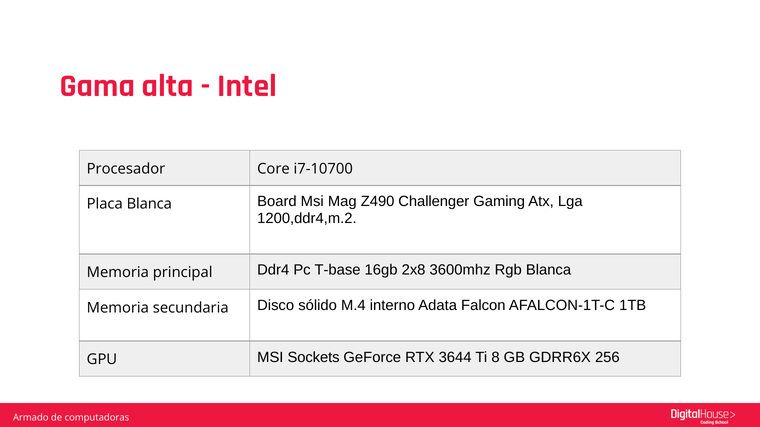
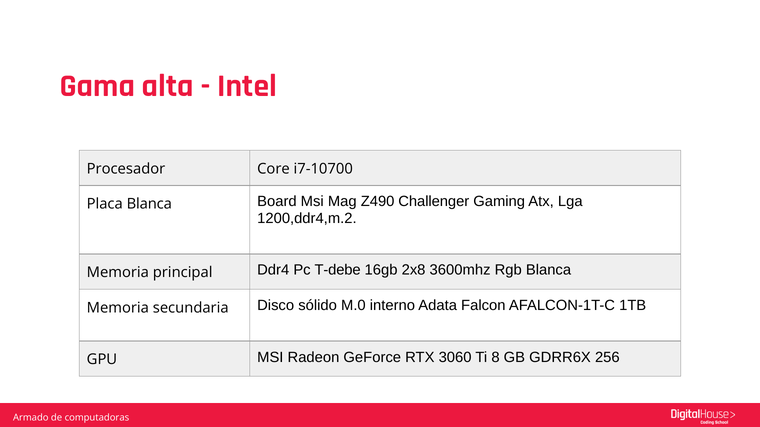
T-base: T-base -> T-debe
M.4: M.4 -> M.0
Sockets: Sockets -> Radeon
3644: 3644 -> 3060
